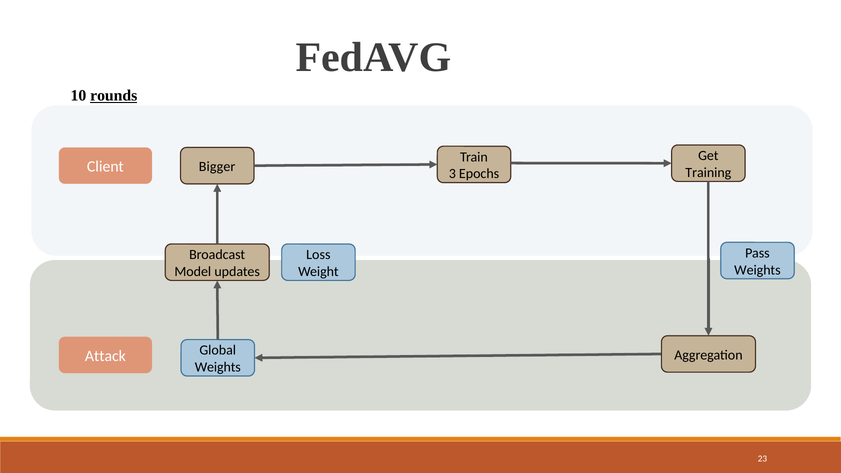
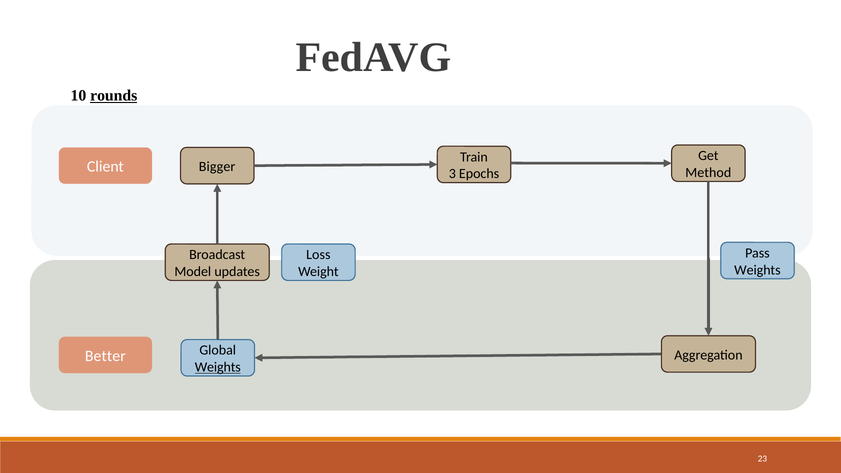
Training: Training -> Method
Attack: Attack -> Better
Weights at (218, 367) underline: none -> present
